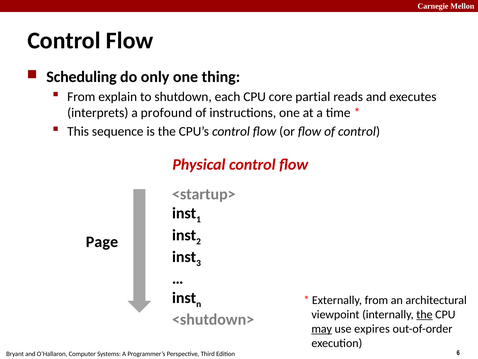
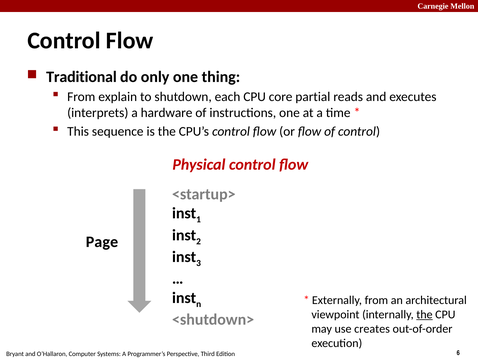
Scheduling: Scheduling -> Traditional
profound: profound -> hardware
may underline: present -> none
expires: expires -> creates
